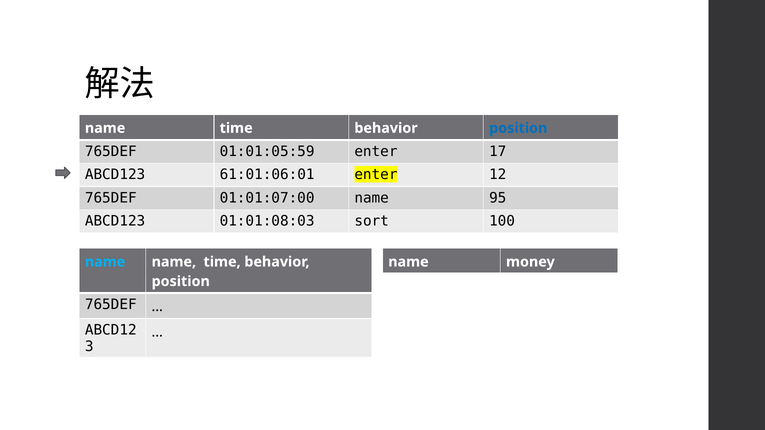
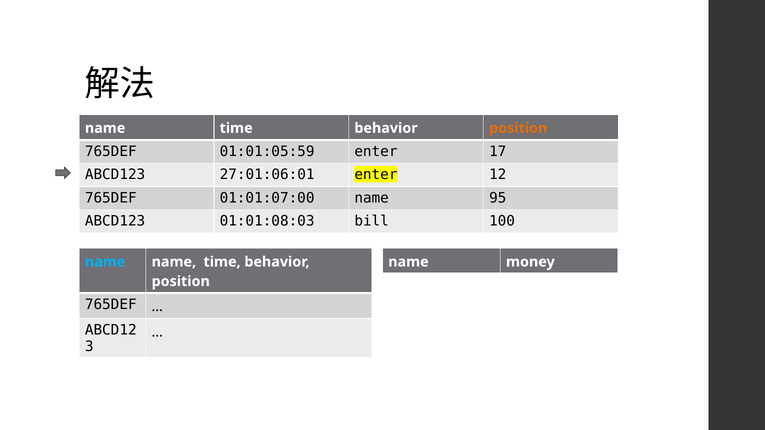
position at (518, 128) colour: blue -> orange
61:01:06:01: 61:01:06:01 -> 27:01:06:01
sort: sort -> bill
